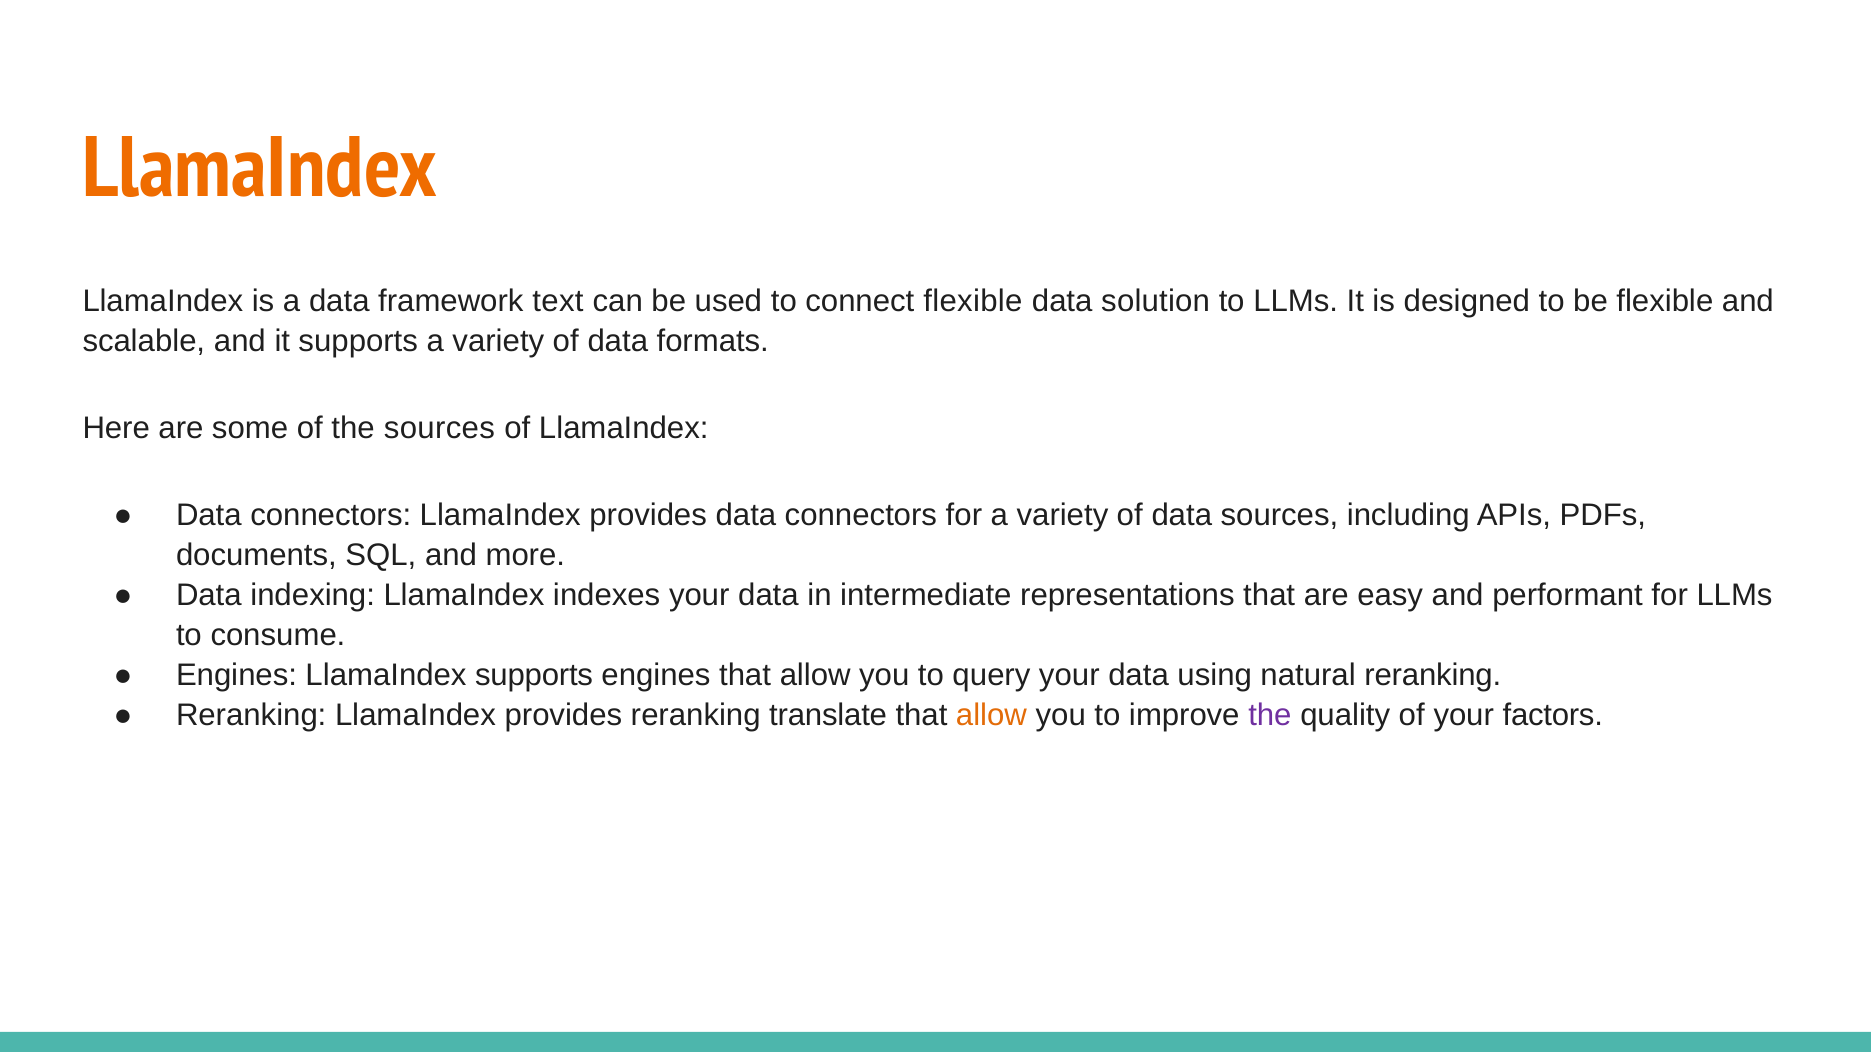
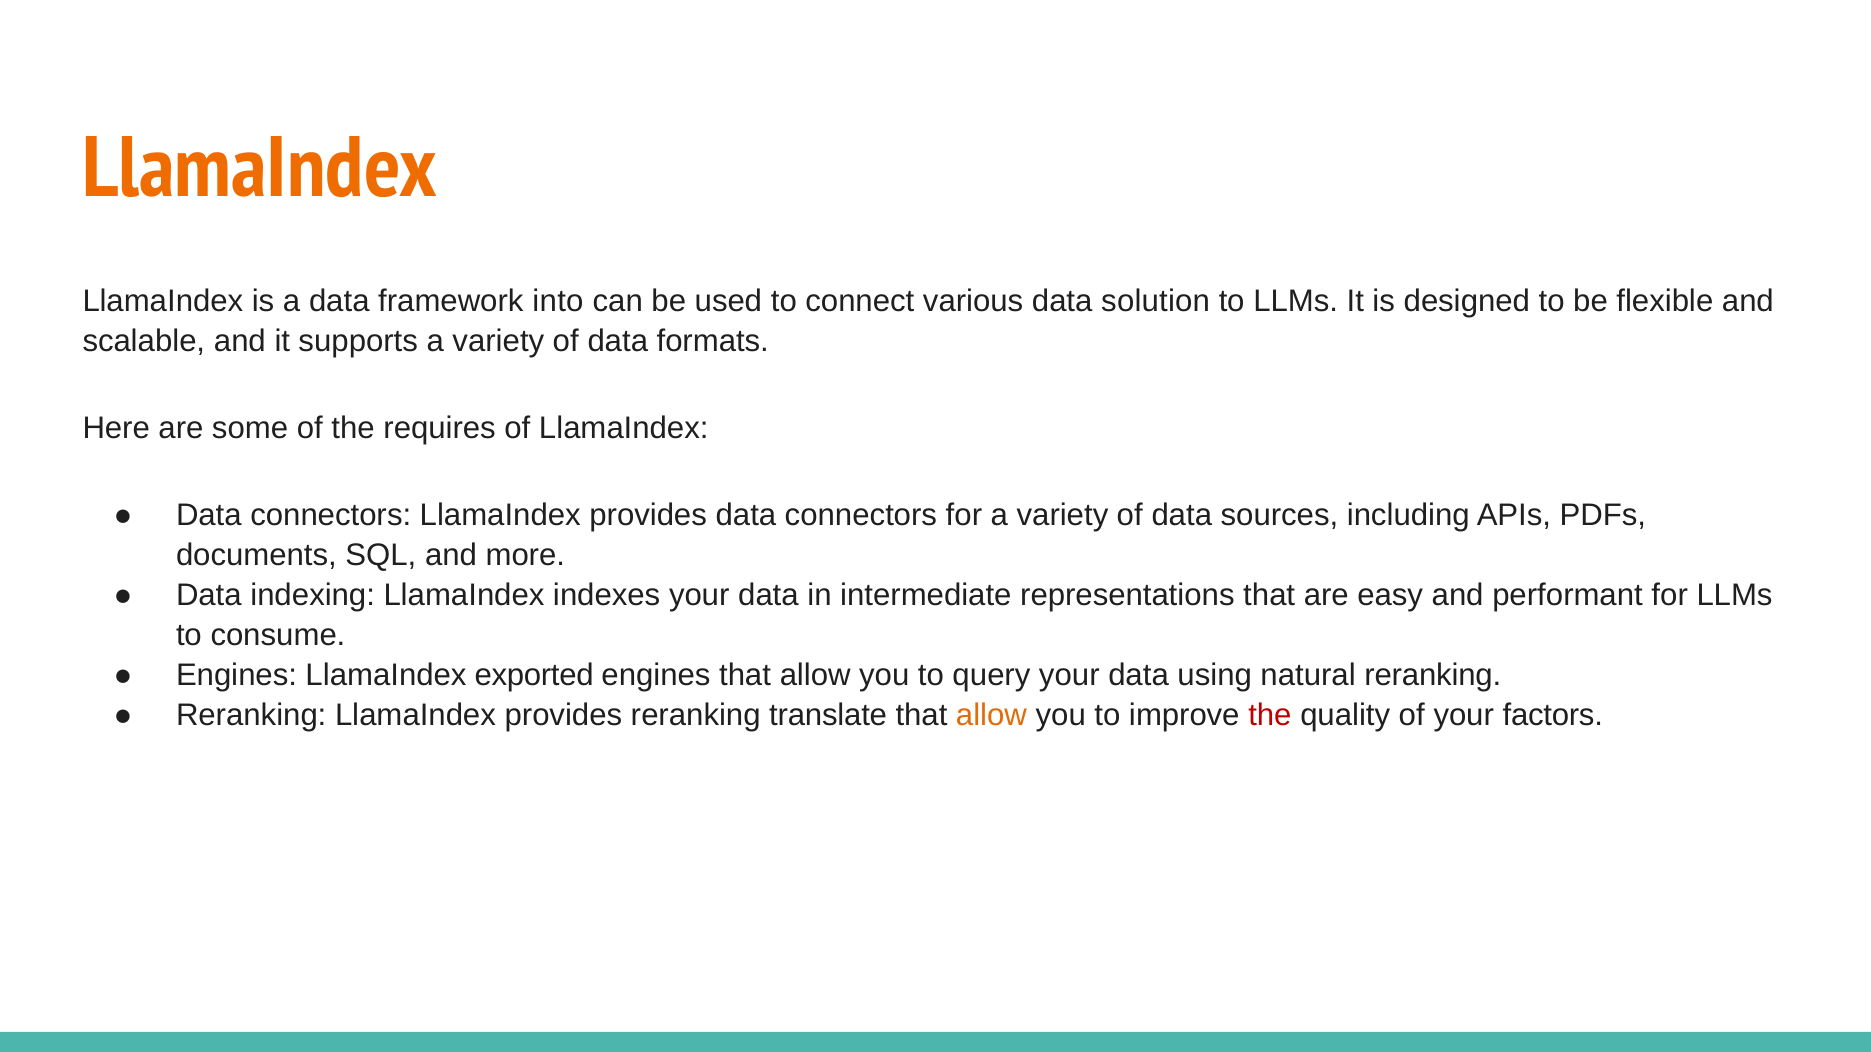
text: text -> into
connect flexible: flexible -> various
the sources: sources -> requires
LlamaIndex supports: supports -> exported
the at (1270, 716) colour: purple -> red
